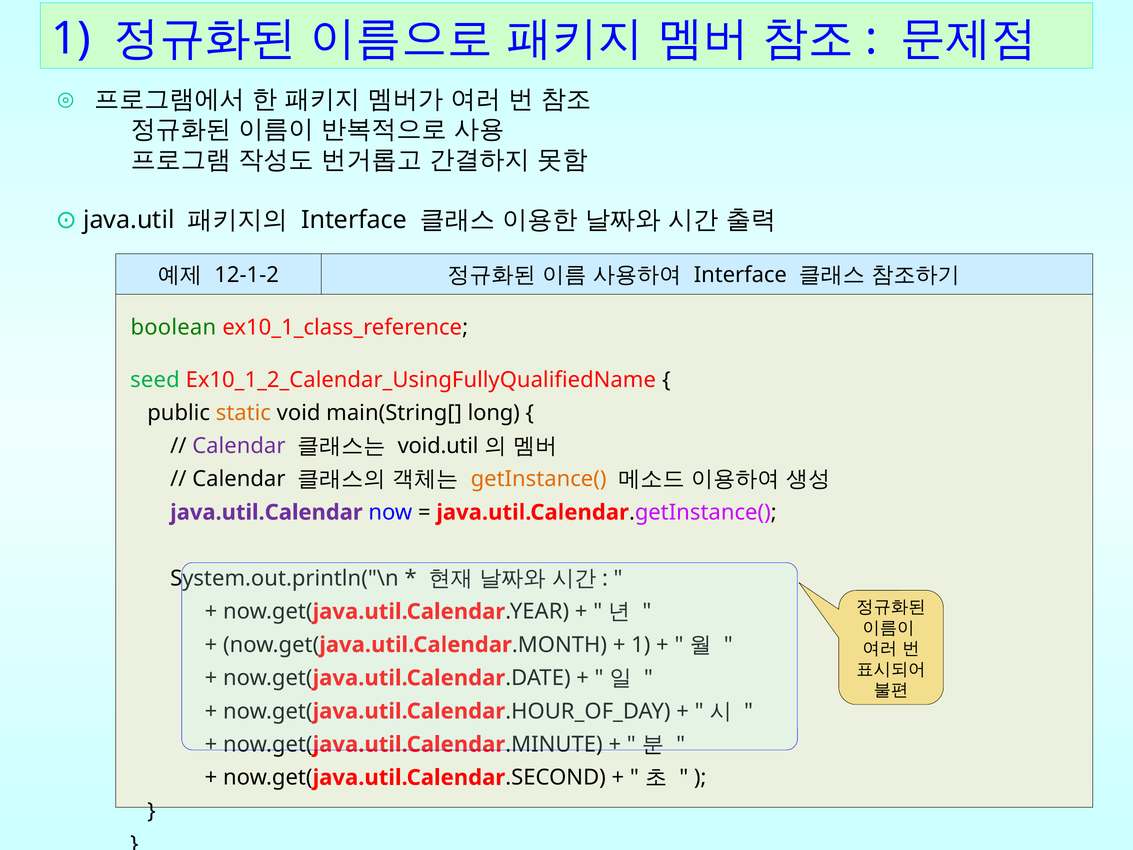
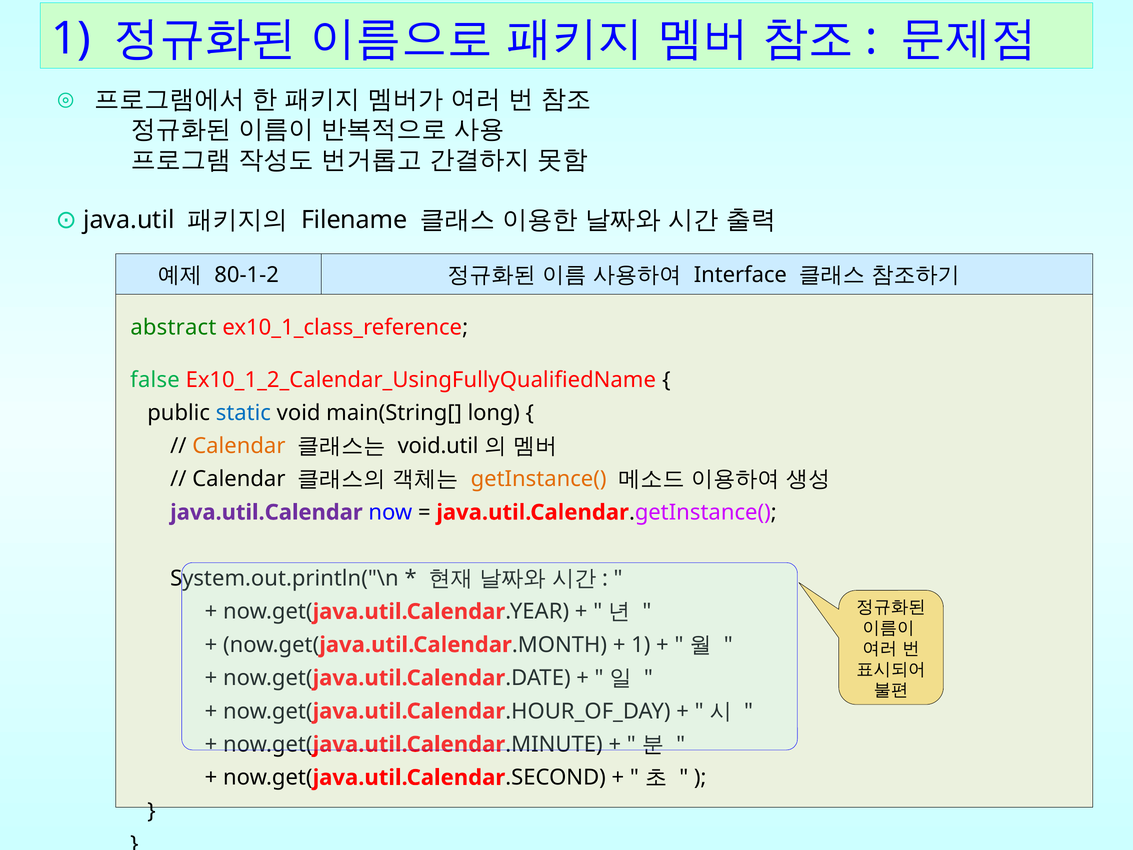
Interface at (354, 220): Interface -> Filename
12-1-2: 12-1-2 -> 80-1-2
boolean: boolean -> abstract
seed: seed -> false
static colour: orange -> blue
Calendar at (239, 446) colour: purple -> orange
